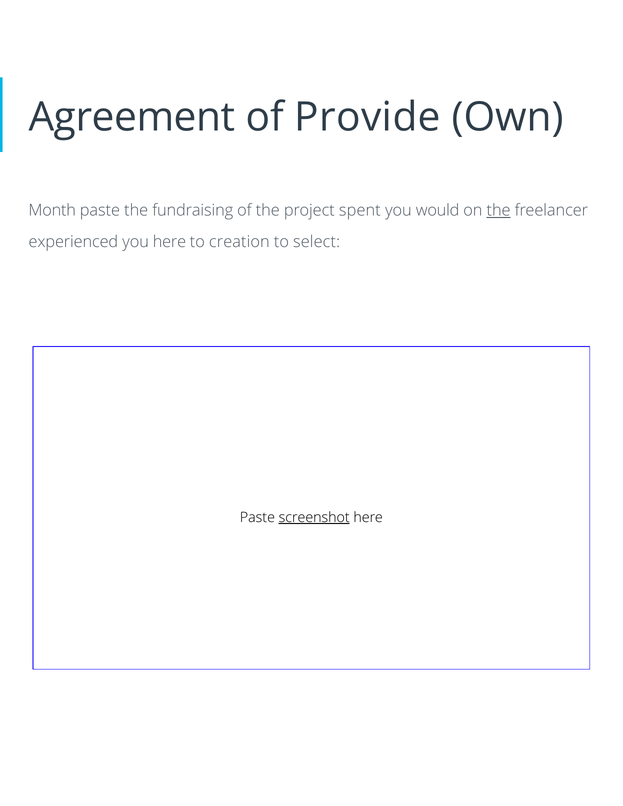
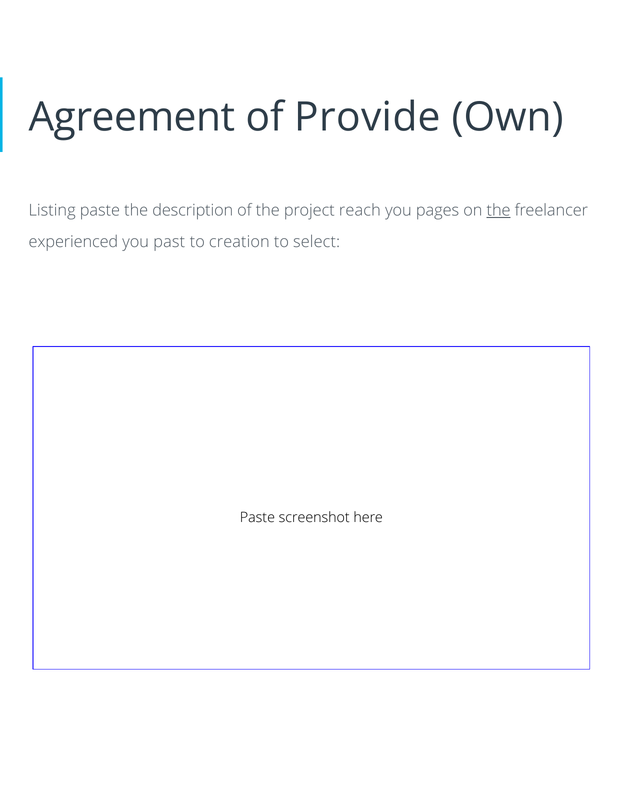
Month: Month -> Listing
fundraising: fundraising -> description
spent: spent -> reach
would: would -> pages
you here: here -> past
screenshot underline: present -> none
